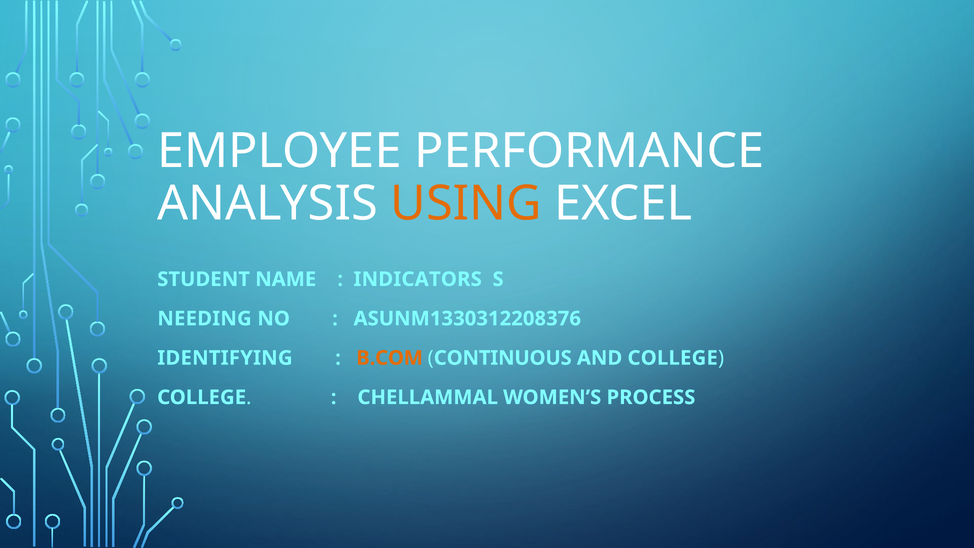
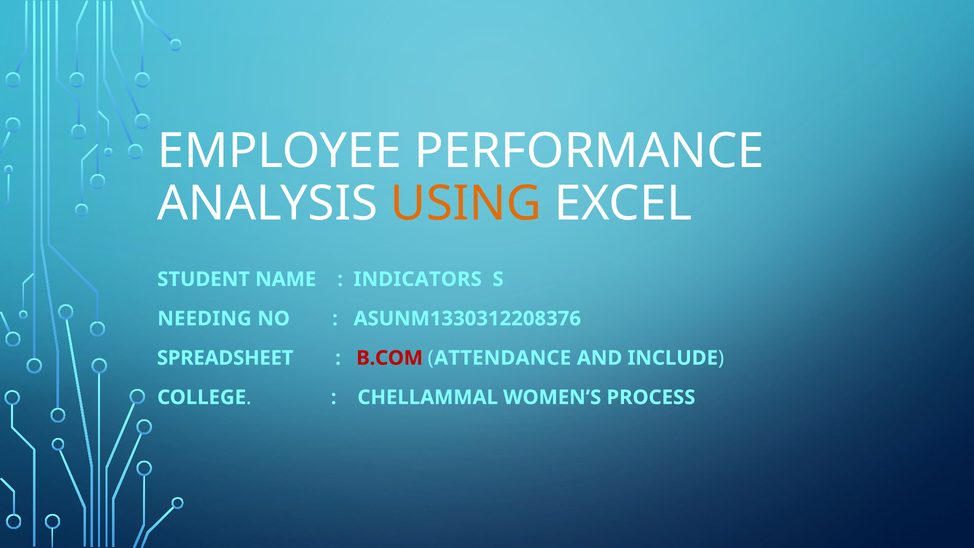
IDENTIFYING: IDENTIFYING -> SPREADSHEET
B.COM colour: orange -> red
CONTINUOUS: CONTINUOUS -> ATTENDANCE
AND COLLEGE: COLLEGE -> INCLUDE
